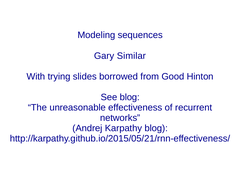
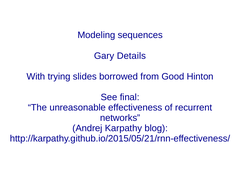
Similar: Similar -> Details
See blog: blog -> final
